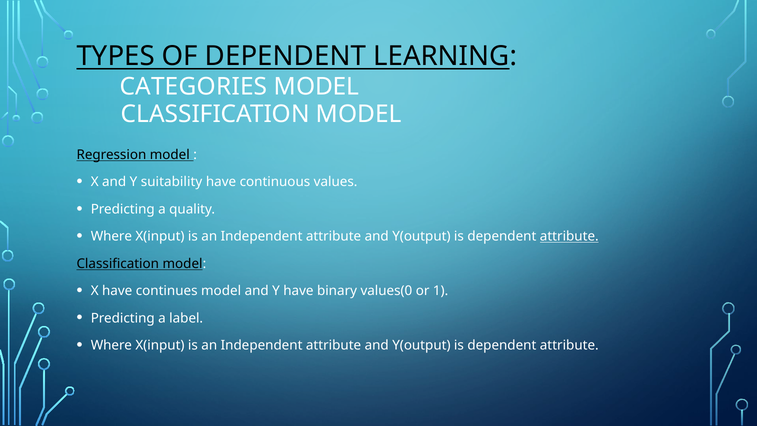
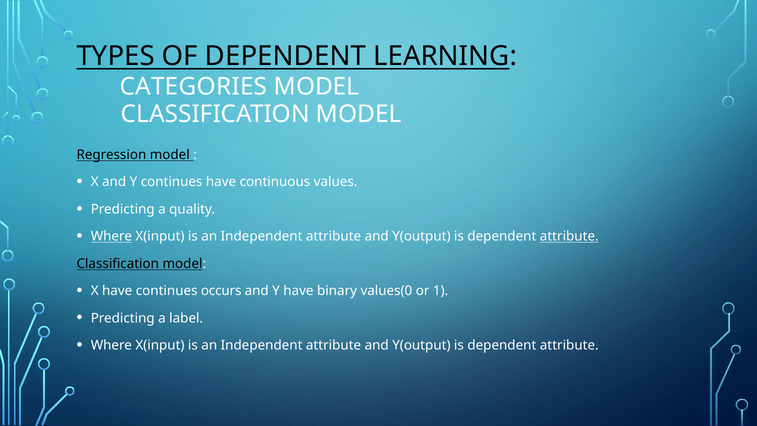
Y suitability: suitability -> continues
Where at (111, 236) underline: none -> present
continues model: model -> occurs
